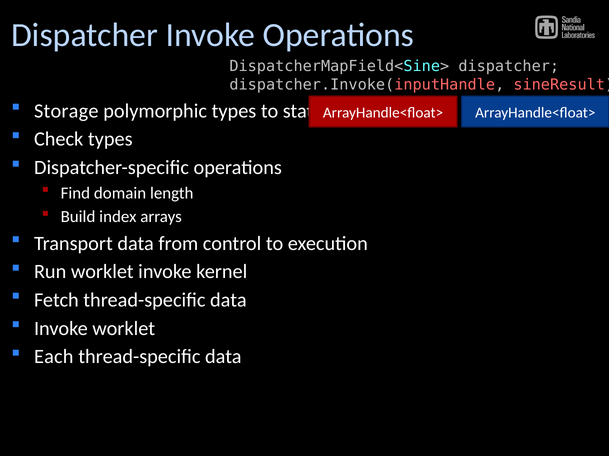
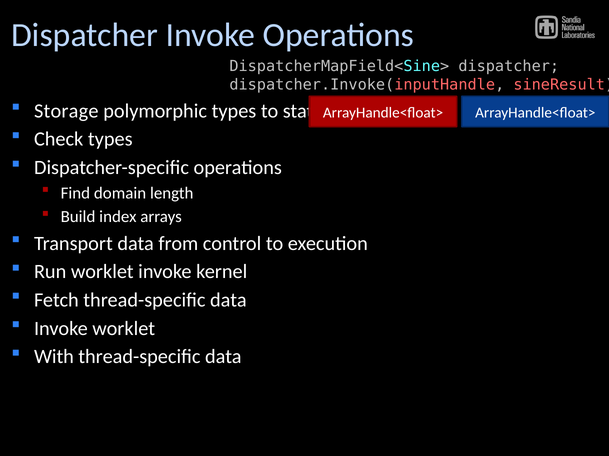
Each: Each -> With
